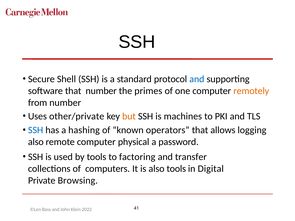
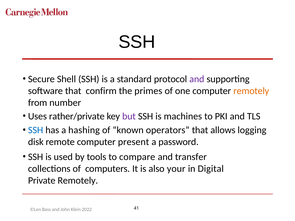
and at (197, 79) colour: blue -> purple
that number: number -> confirm
other/private: other/private -> rather/private
but colour: orange -> purple
also at (36, 142): also -> disk
physical: physical -> present
factoring: factoring -> compare
also tools: tools -> your
Private Browsing: Browsing -> Remotely
